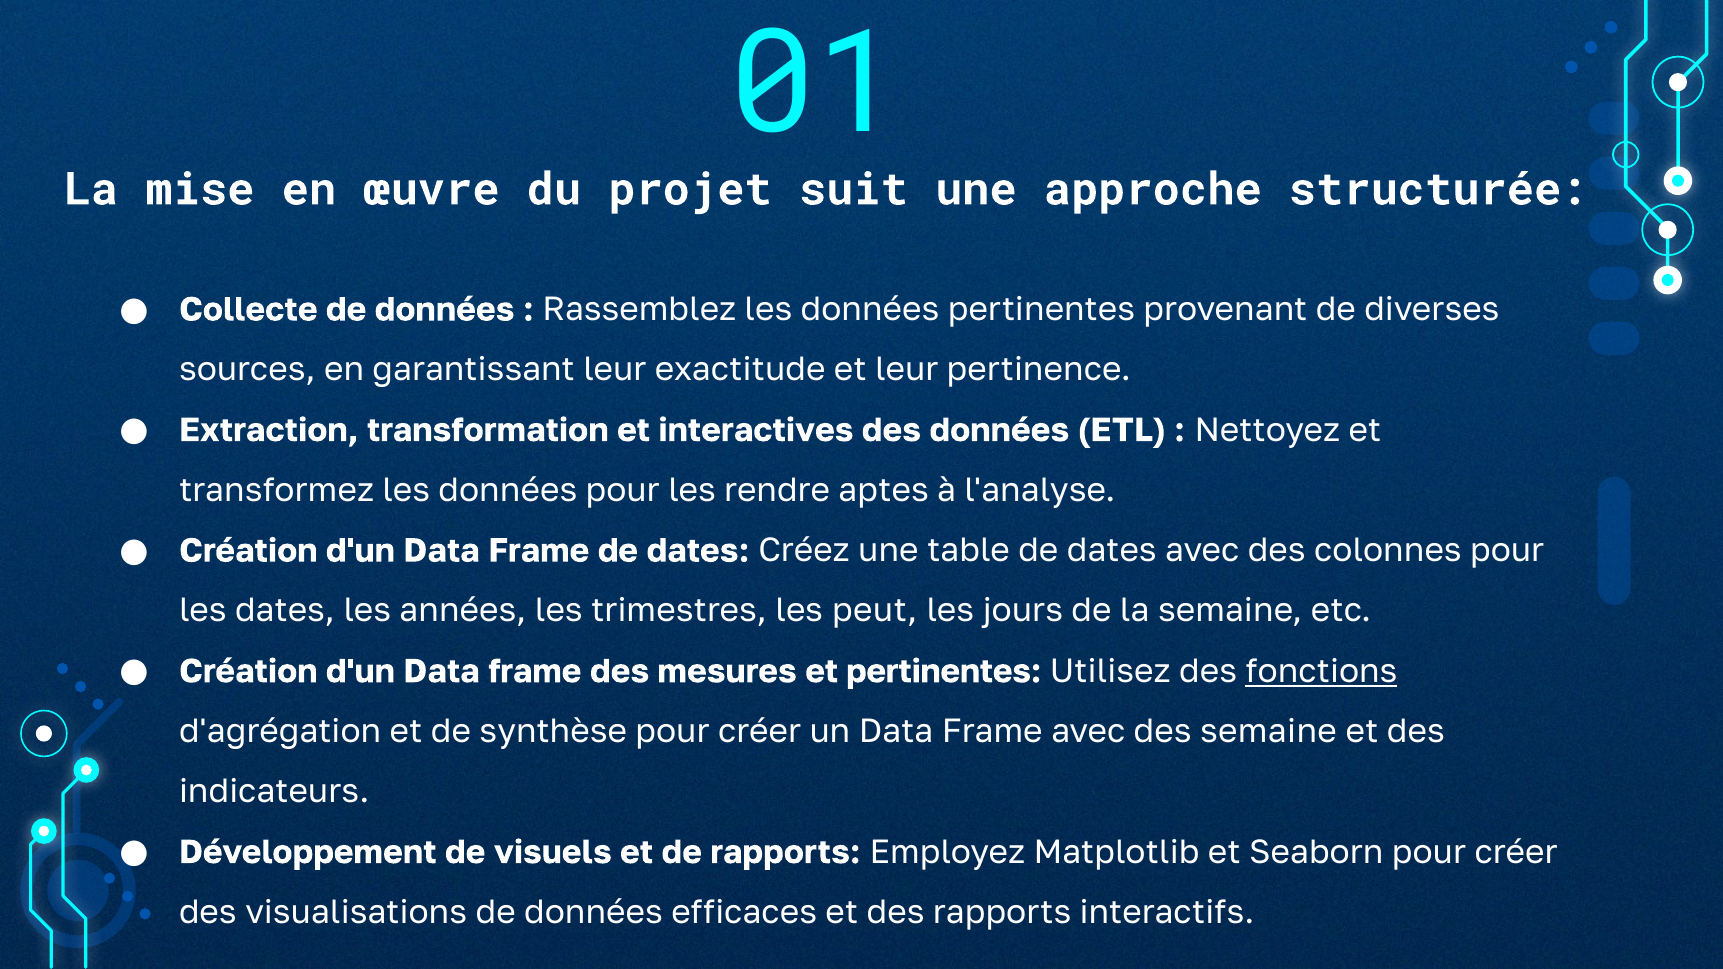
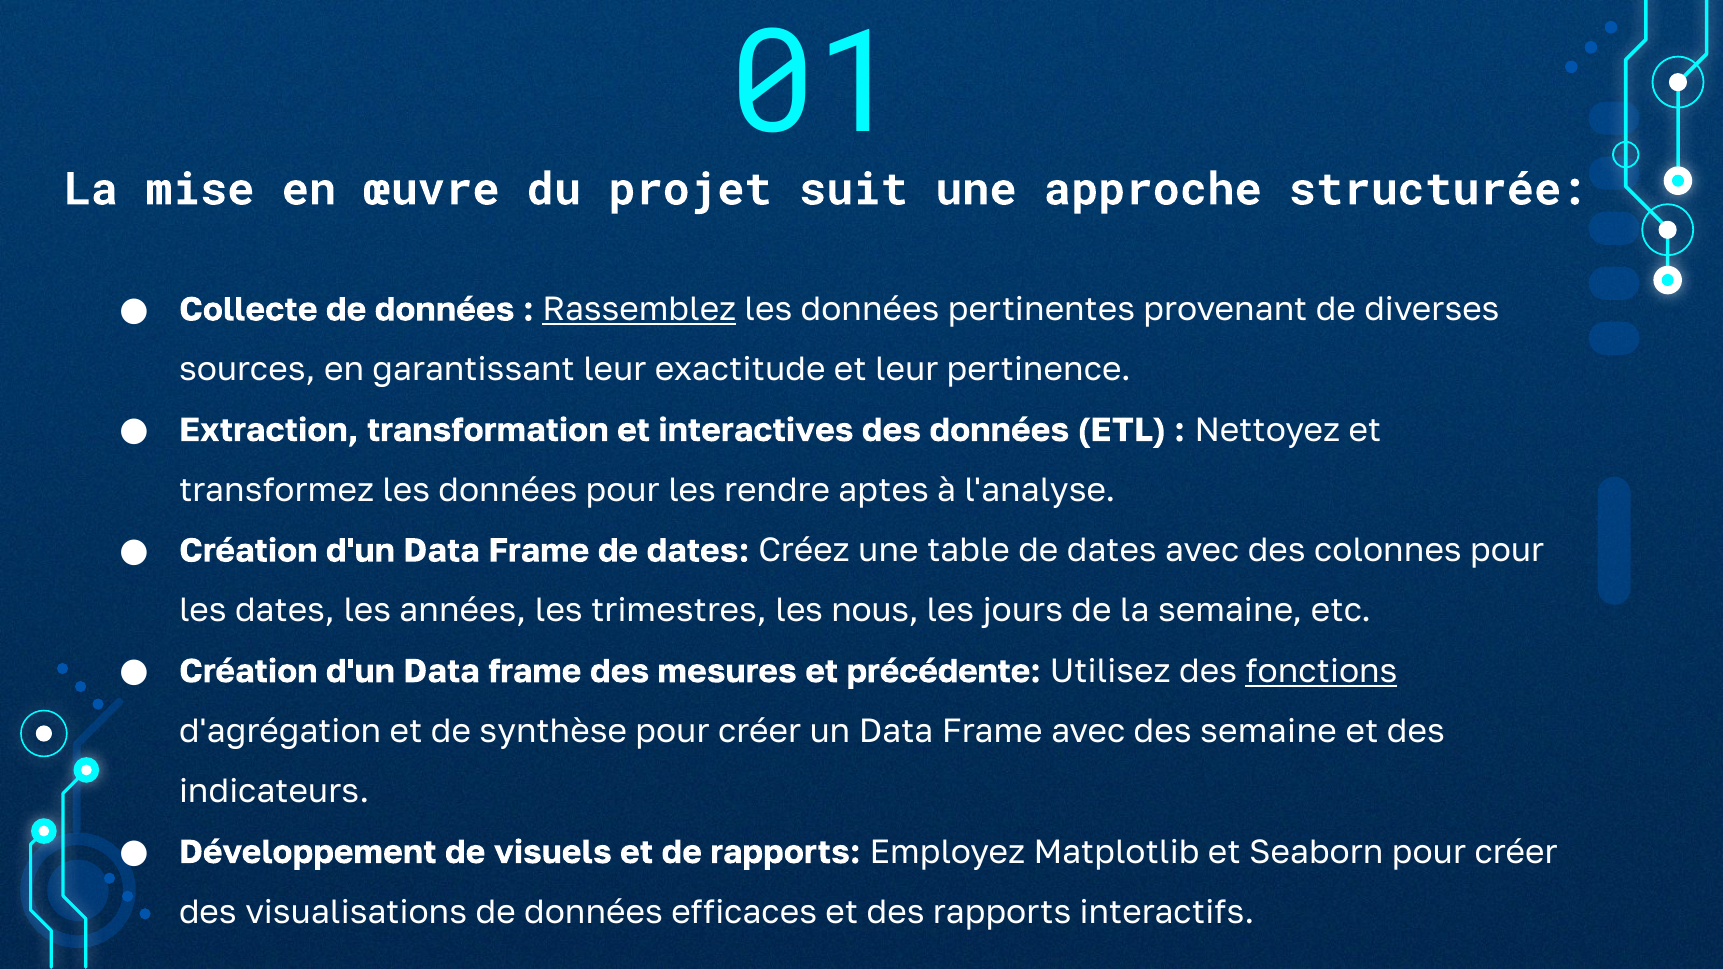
Rassemblez underline: none -> present
peut: peut -> nous
et pertinentes: pertinentes -> précédente
